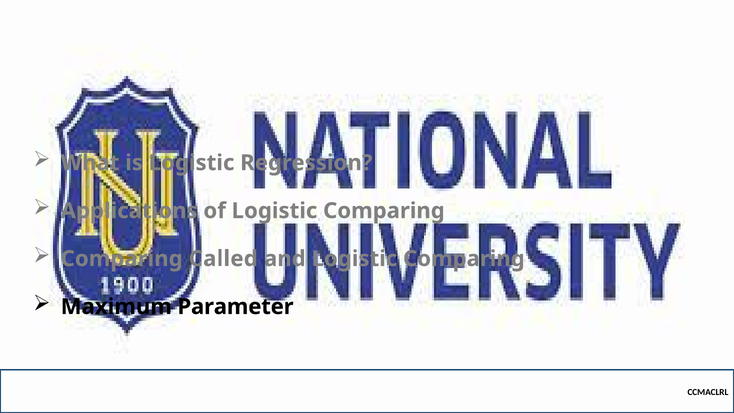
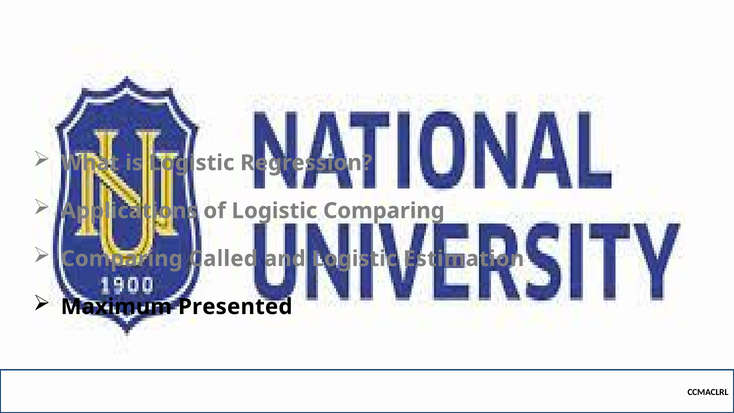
and Logistic Comparing: Comparing -> Estimation
Parameter: Parameter -> Presented
